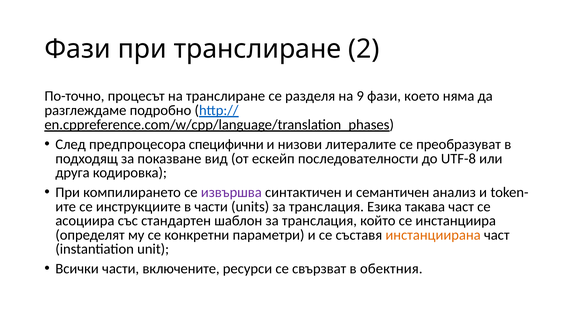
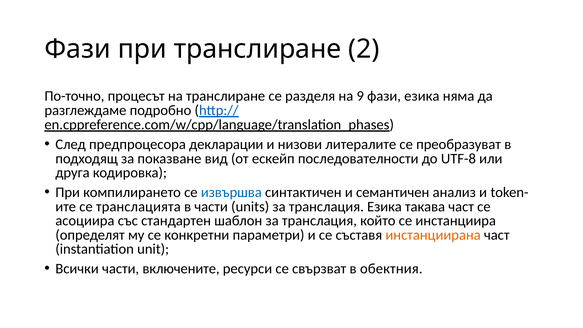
фази което: което -> езика
специфични: специфични -> декларации
извършва colour: purple -> blue
инструкциите: инструкциите -> транслацията
